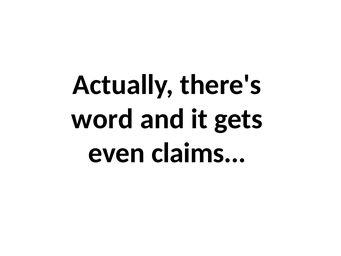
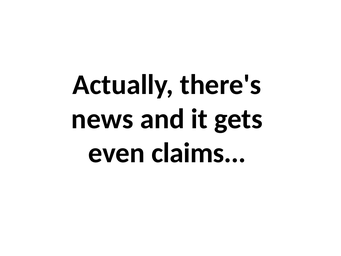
word: word -> news
